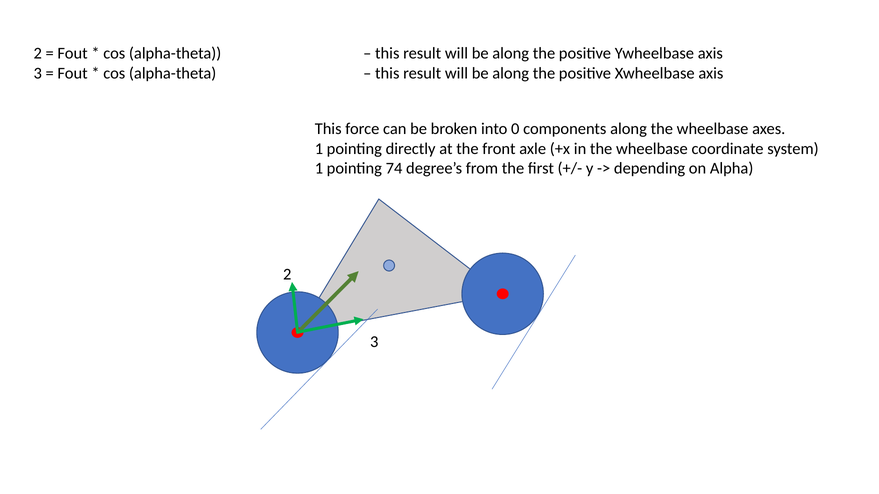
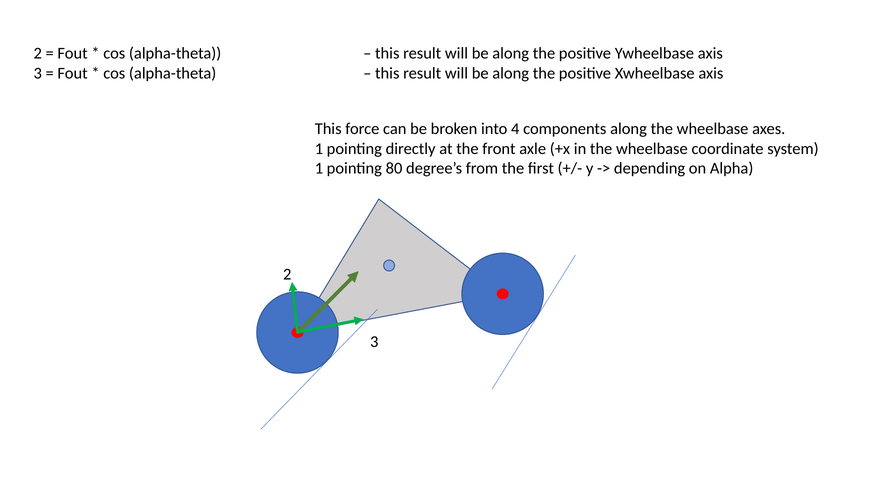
0: 0 -> 4
74: 74 -> 80
